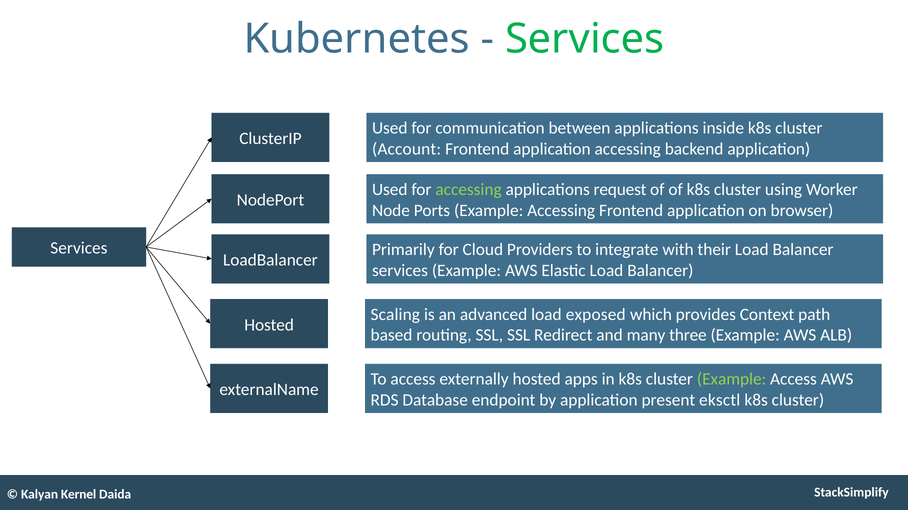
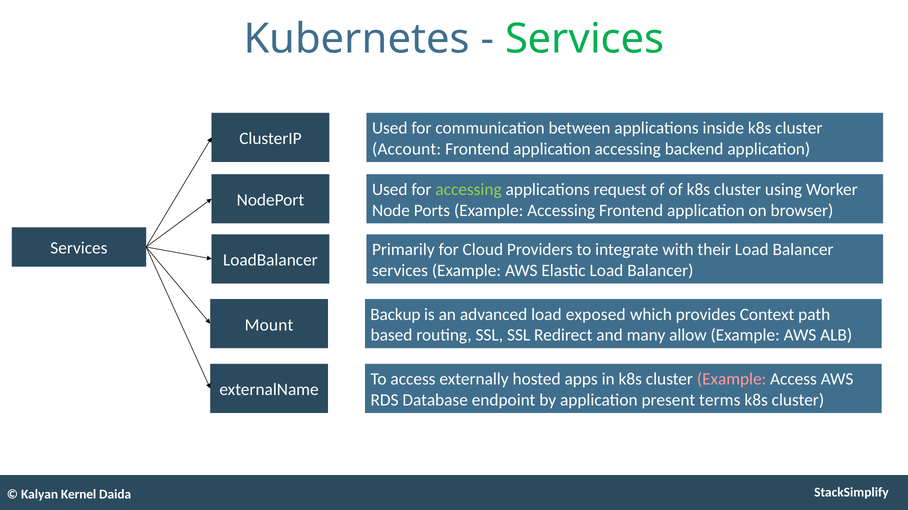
Scaling: Scaling -> Backup
Hosted at (269, 325): Hosted -> Mount
three: three -> allow
Example at (732, 380) colour: light green -> pink
eksctl: eksctl -> terms
